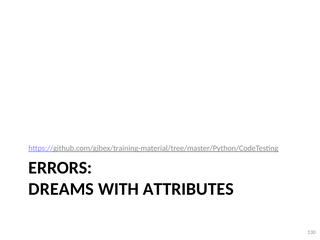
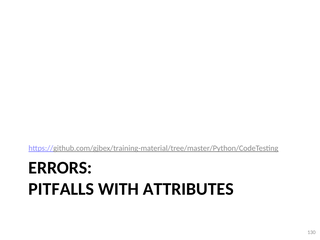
DREAMS: DREAMS -> PITFALLS
